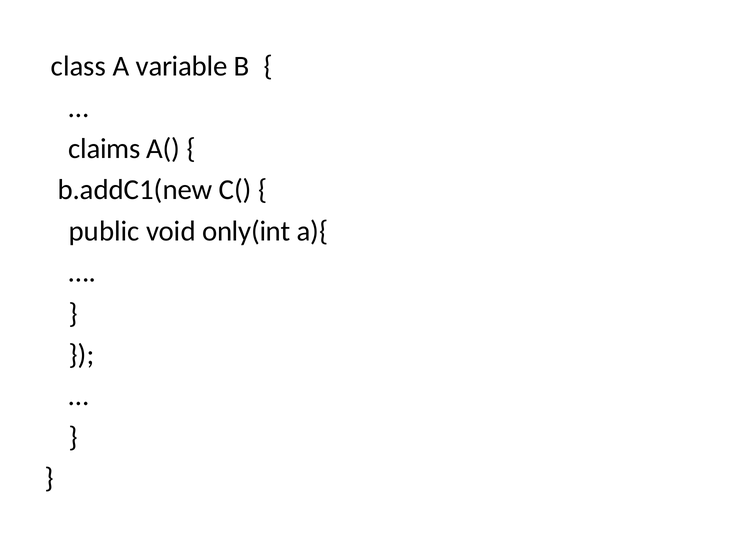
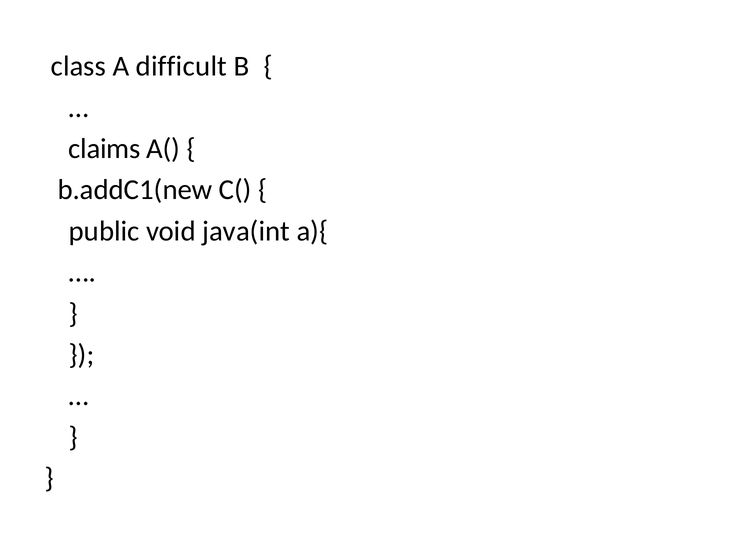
variable: variable -> difficult
only(int: only(int -> java(int
